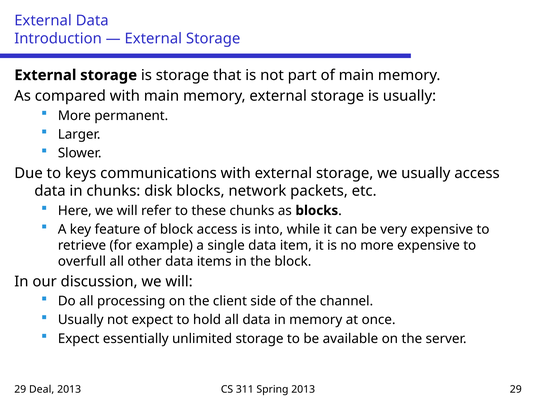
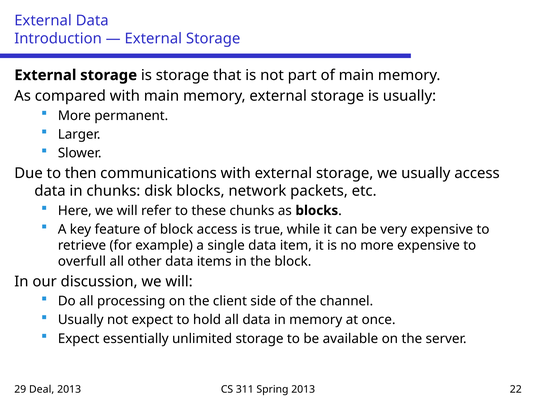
keys: keys -> then
into: into -> true
2013 29: 29 -> 22
